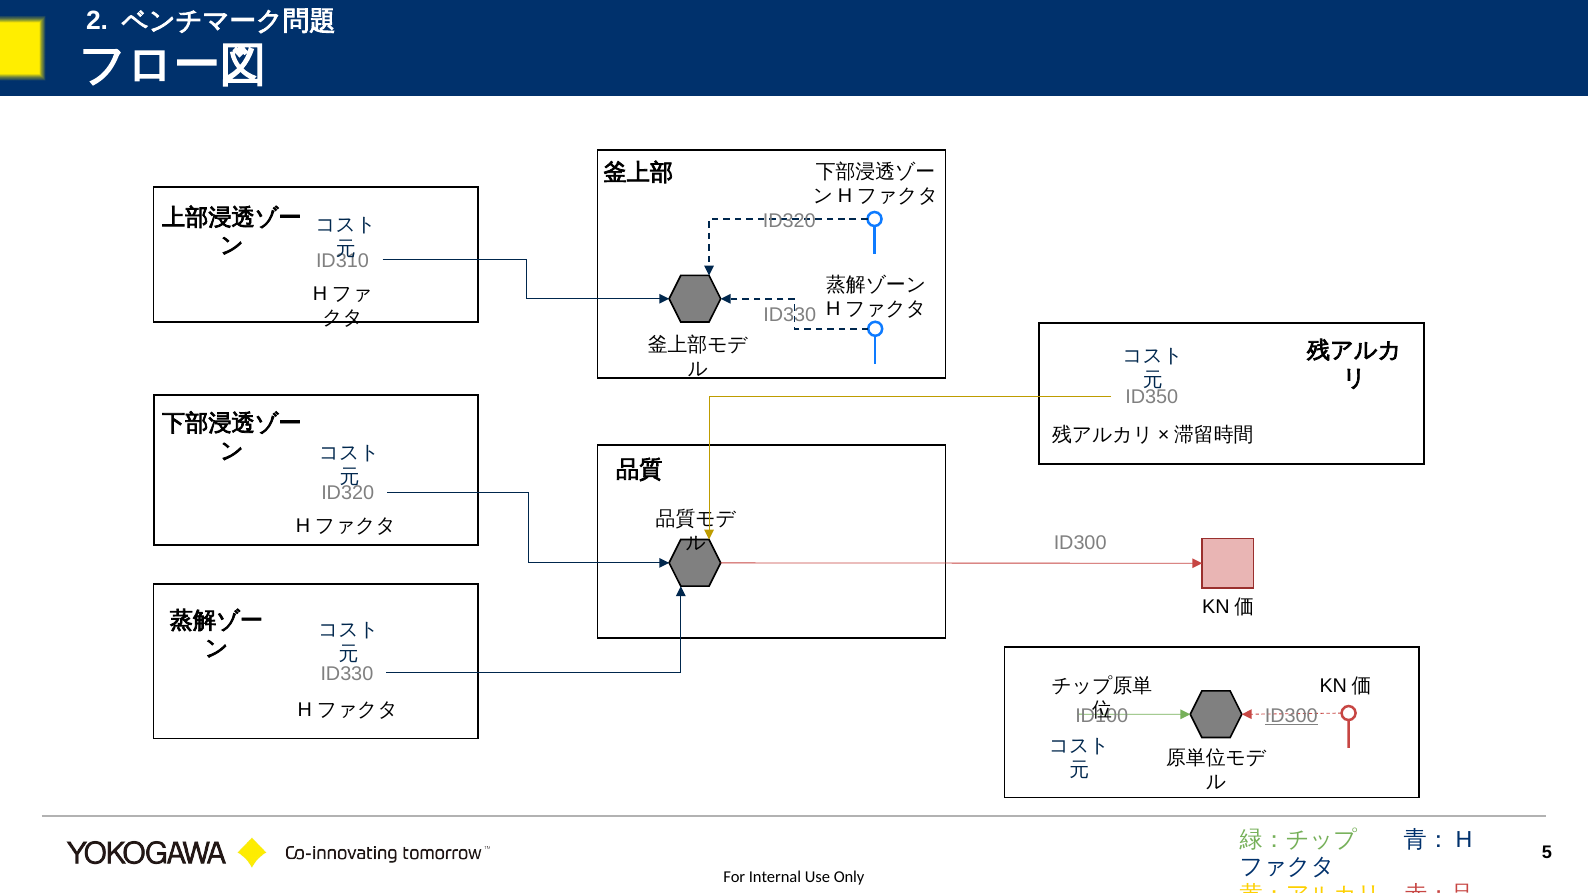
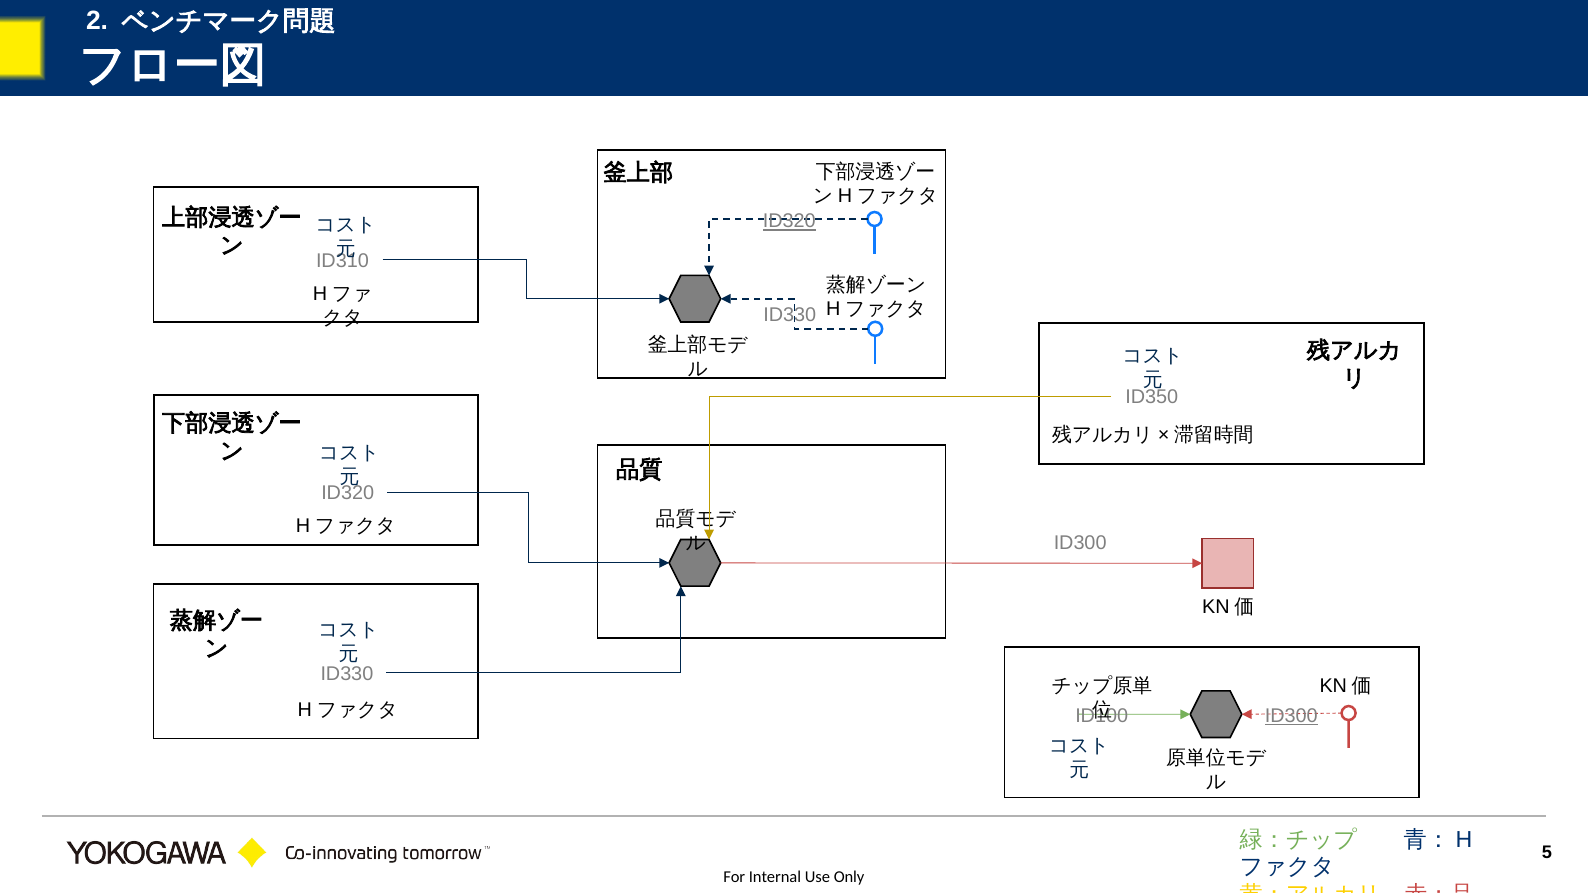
ID320 at (789, 221) underline: none -> present
